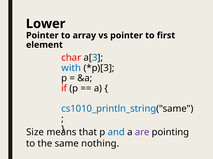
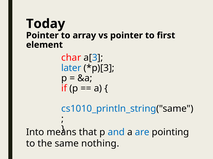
Lower: Lower -> Today
with: with -> later
Size: Size -> Into
are colour: purple -> blue
